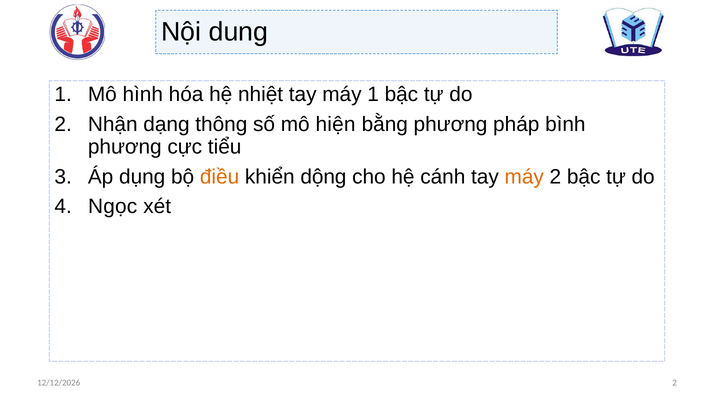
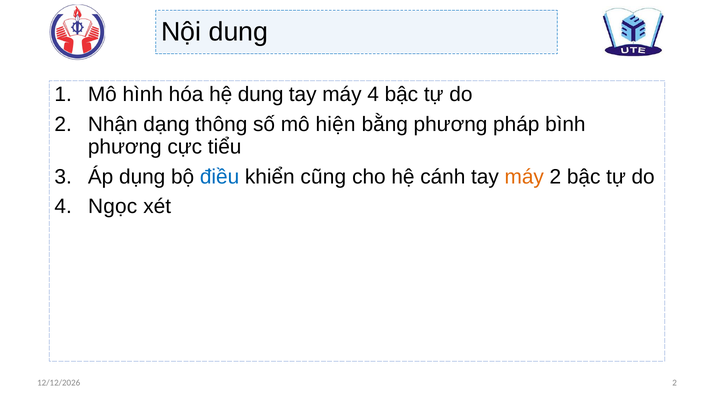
hệ nhiệt: nhiệt -> dung
máy 1: 1 -> 4
điều colour: orange -> blue
dộng: dộng -> cũng
